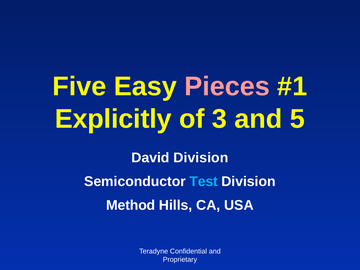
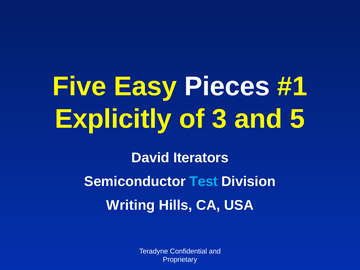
Pieces colour: pink -> white
David Division: Division -> Iterators
Method: Method -> Writing
